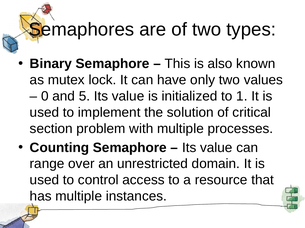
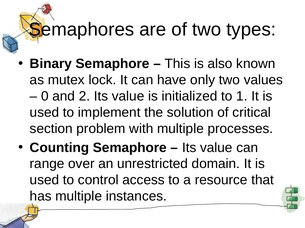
5: 5 -> 2
